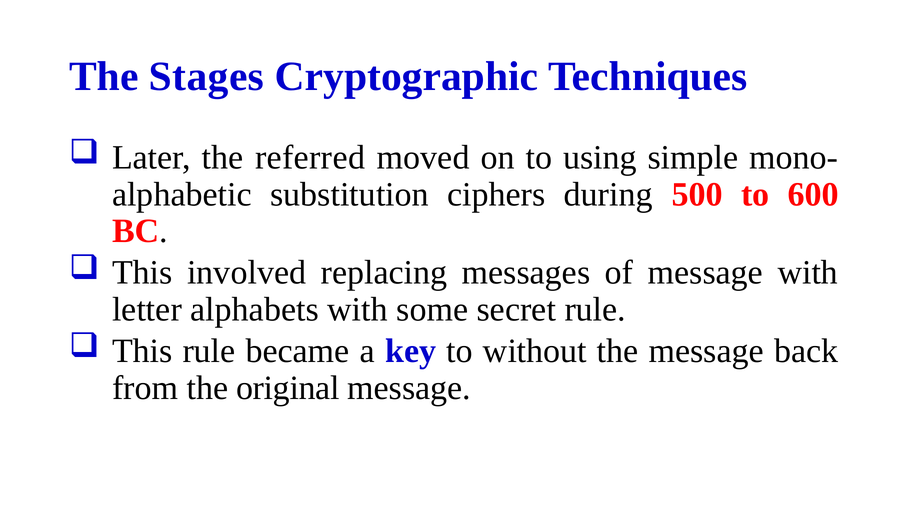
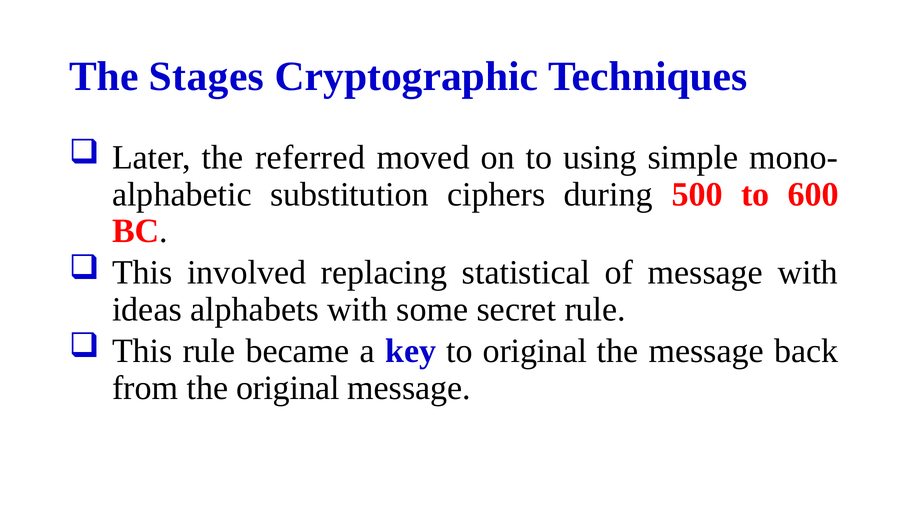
messages: messages -> statistical
letter: letter -> ideas
to without: without -> original
